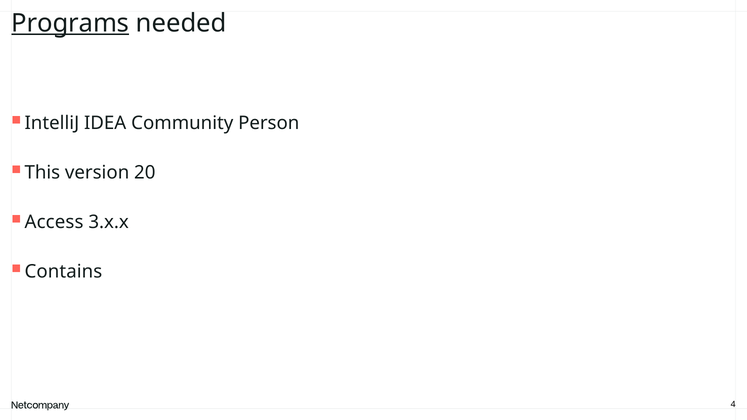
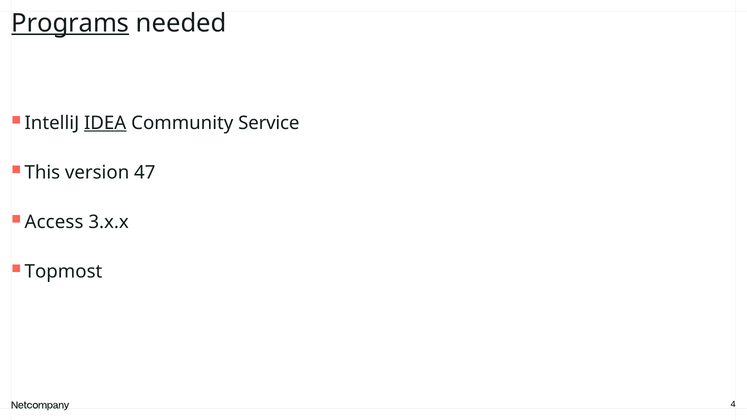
IDEA underline: none -> present
Person: Person -> Service
20: 20 -> 47
Contains: Contains -> Topmost
